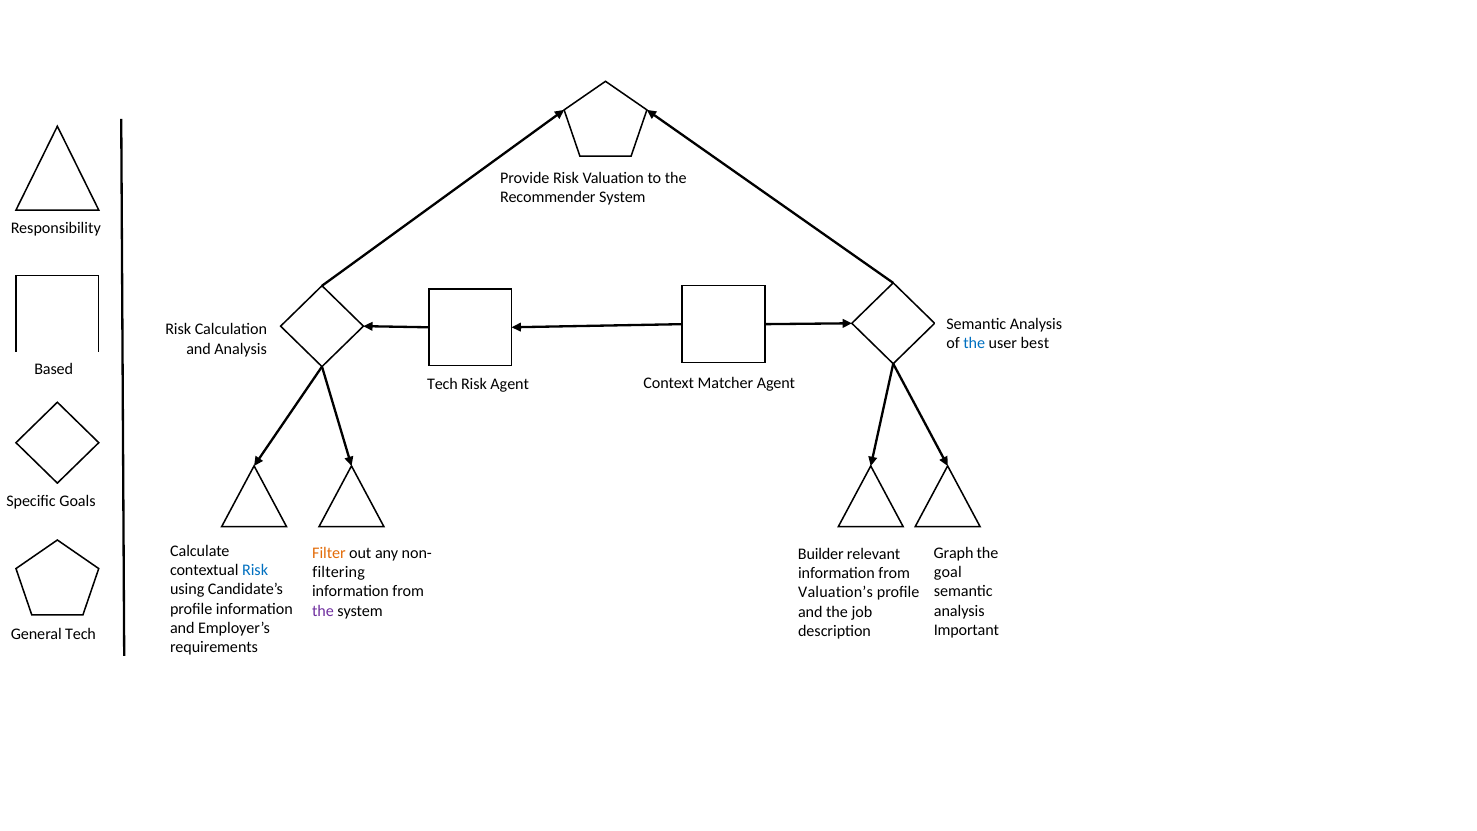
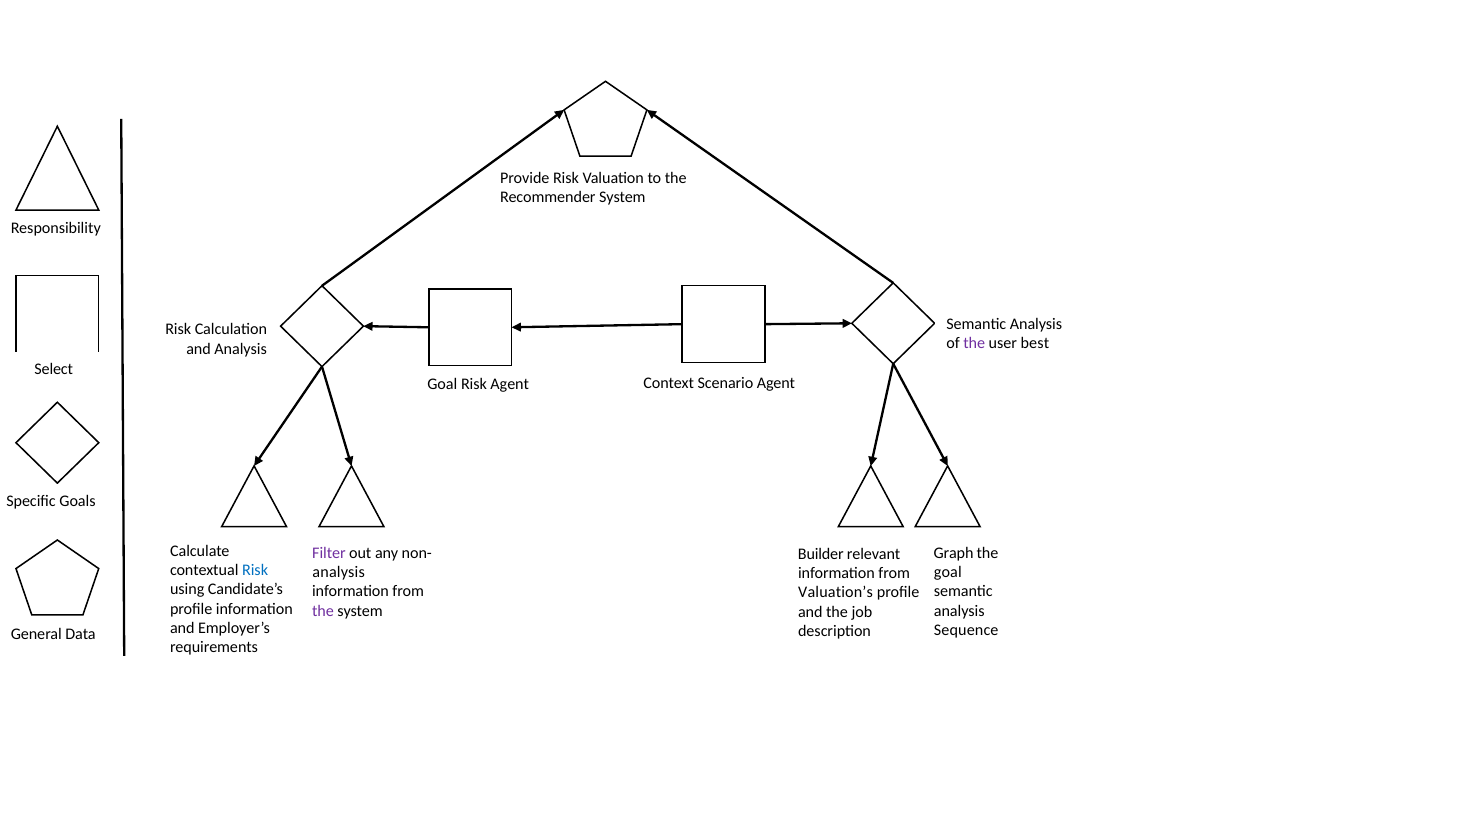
the at (974, 343) colour: blue -> purple
Based: Based -> Select
Tech at (442, 384): Tech -> Goal
Matcher: Matcher -> Scenario
Filter colour: orange -> purple
filtering at (339, 572): filtering -> analysis
Important: Important -> Sequence
General Tech: Tech -> Data
